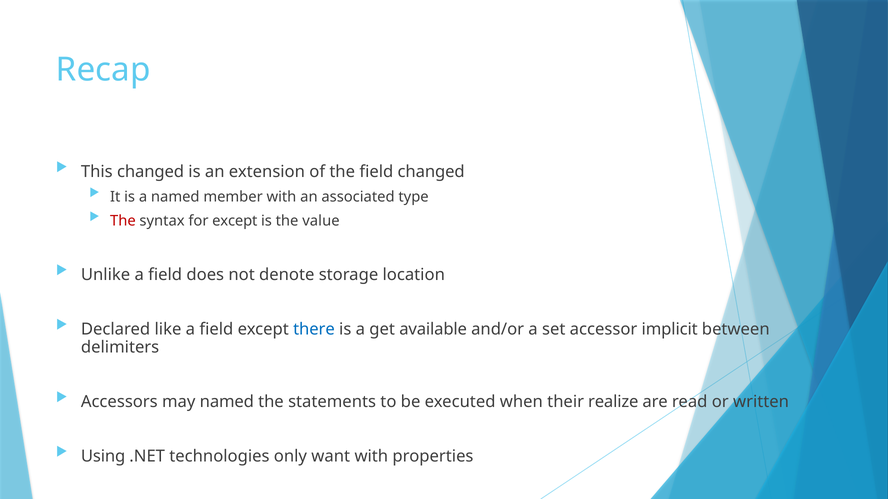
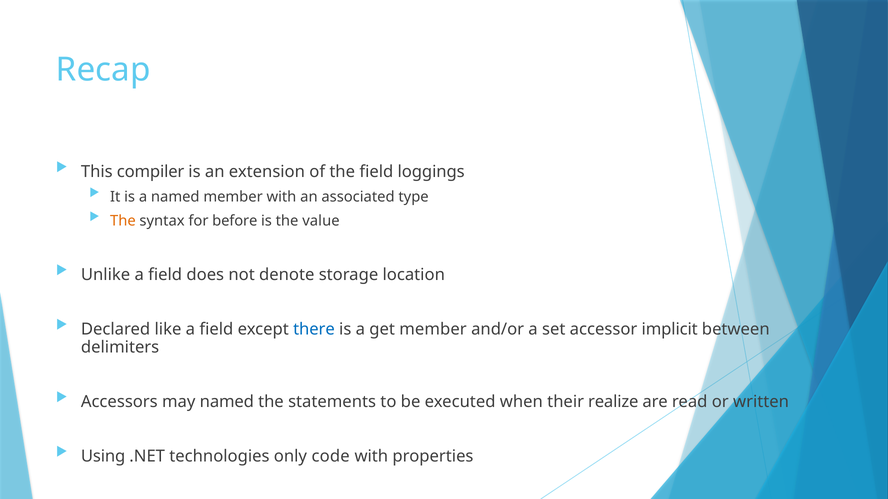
This changed: changed -> compiler
field changed: changed -> loggings
The at (123, 221) colour: red -> orange
for except: except -> before
get available: available -> member
want: want -> code
